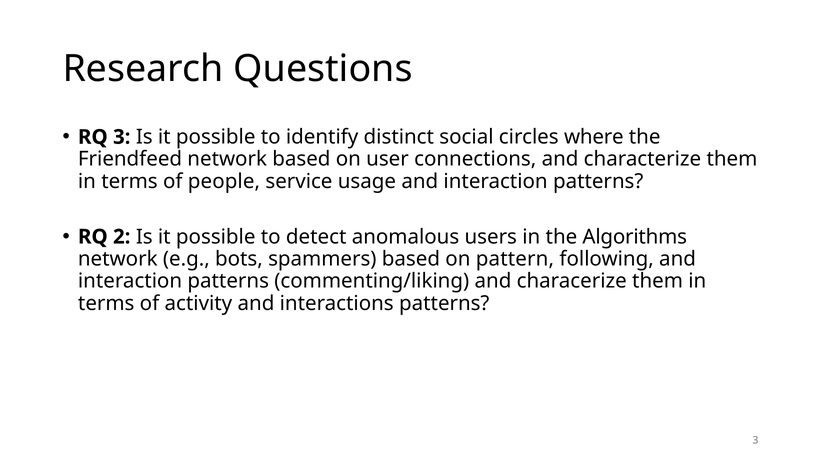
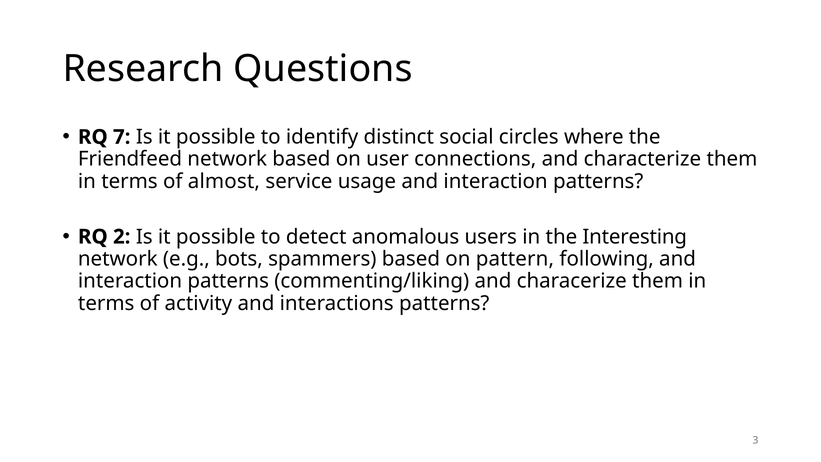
RQ 3: 3 -> 7
people: people -> almost
Algorithms: Algorithms -> Interesting
